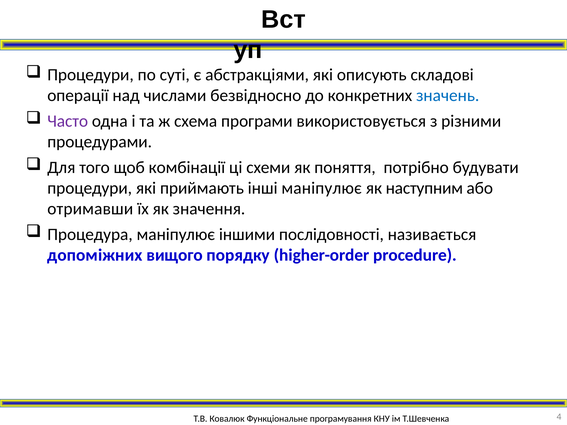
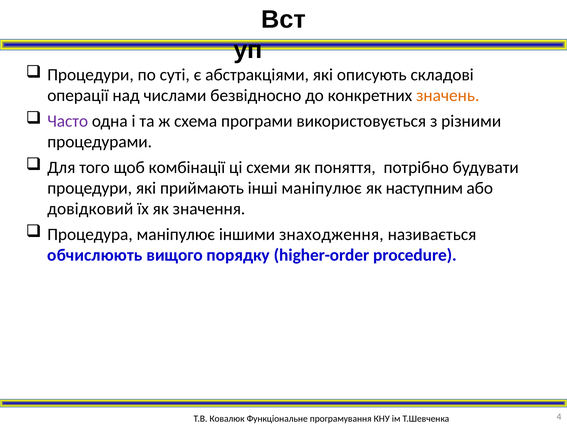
значень colour: blue -> orange
отримавши: отримавши -> довідковий
послідовності: послідовності -> знаходження
допоміжних: допоміжних -> обчислюють
